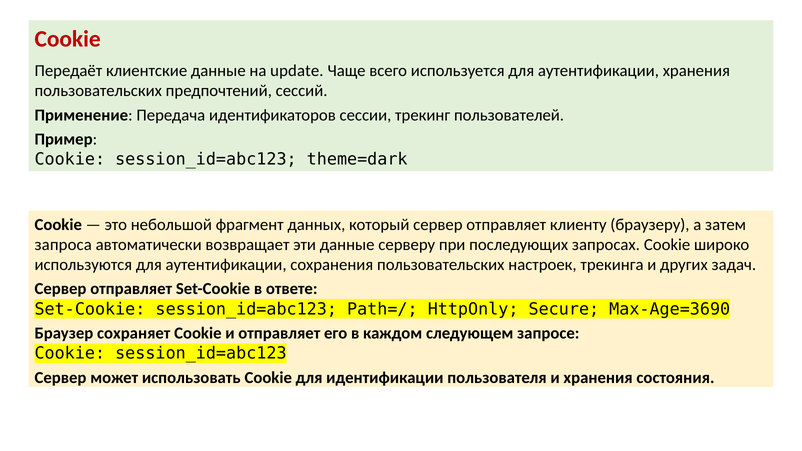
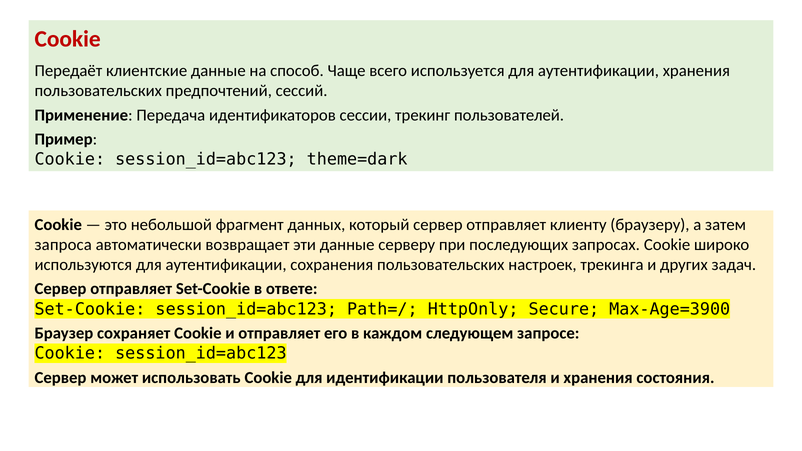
update: update -> способ
Max-Age=3690: Max-Age=3690 -> Max-Age=3900
